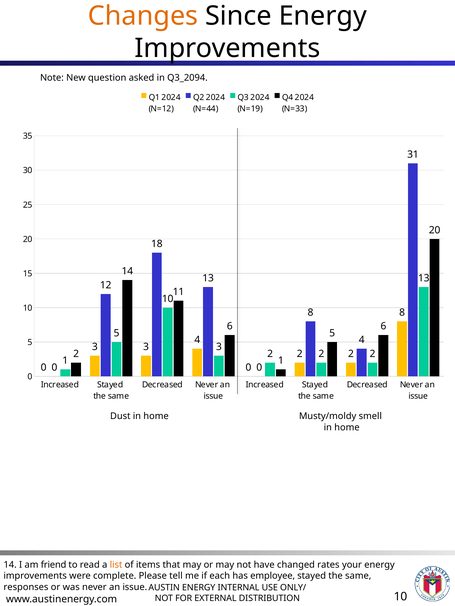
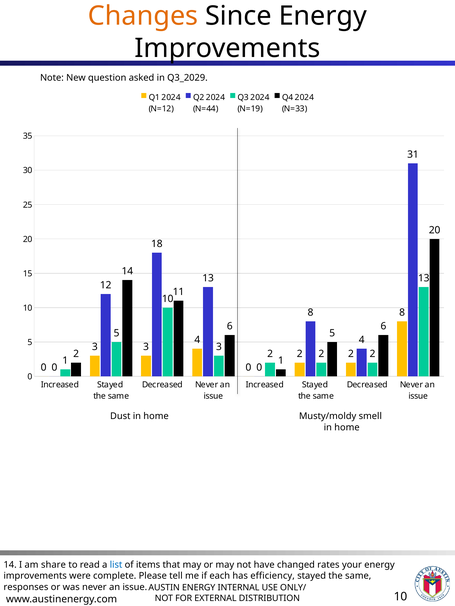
Q3_2094: Q3_2094 -> Q3_2029
friend: friend -> share
list colour: orange -> blue
employee: employee -> efficiency
